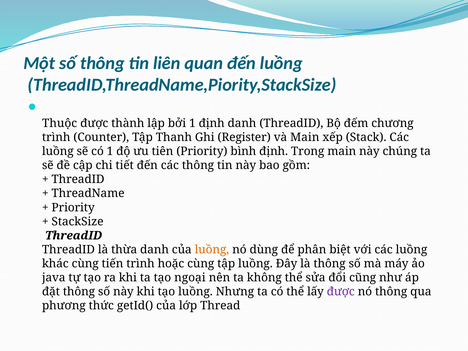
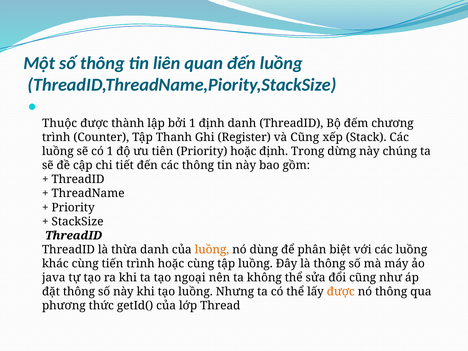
và Main: Main -> Cũng
Priority bình: bình -> hoặc
Trong main: main -> dừng
được at (341, 292) colour: purple -> orange
